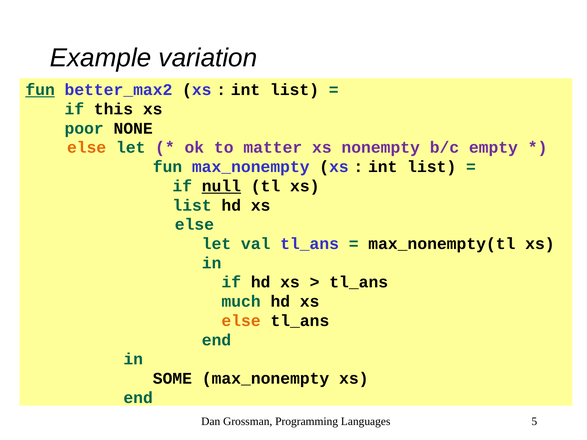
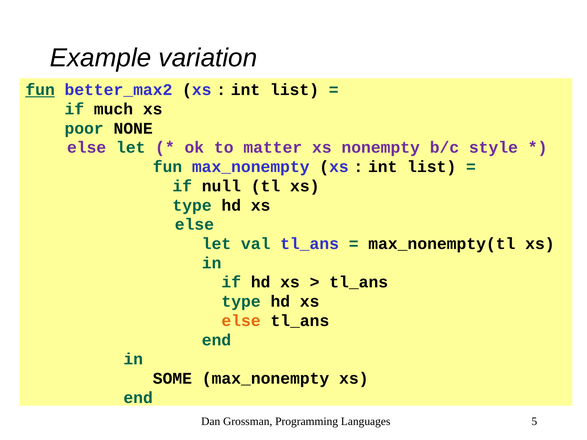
this: this -> much
else at (87, 148) colour: orange -> purple
empty: empty -> style
null underline: present -> none
list at (192, 205): list -> type
much at (241, 302): much -> type
